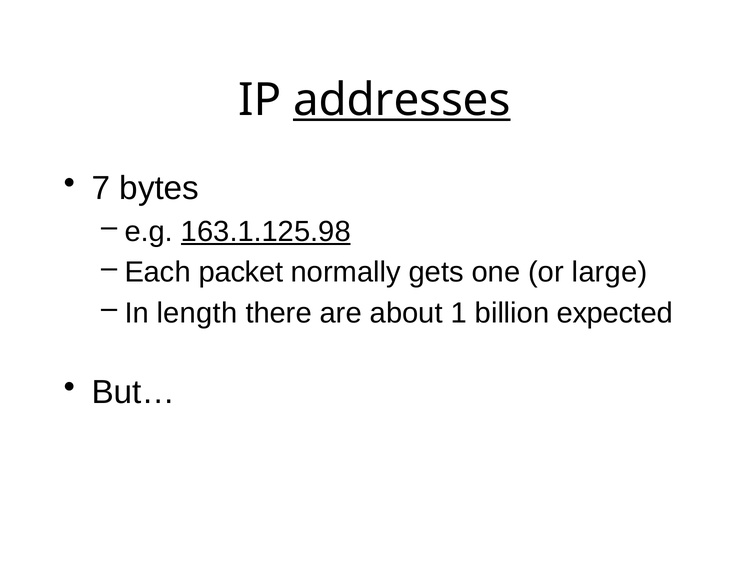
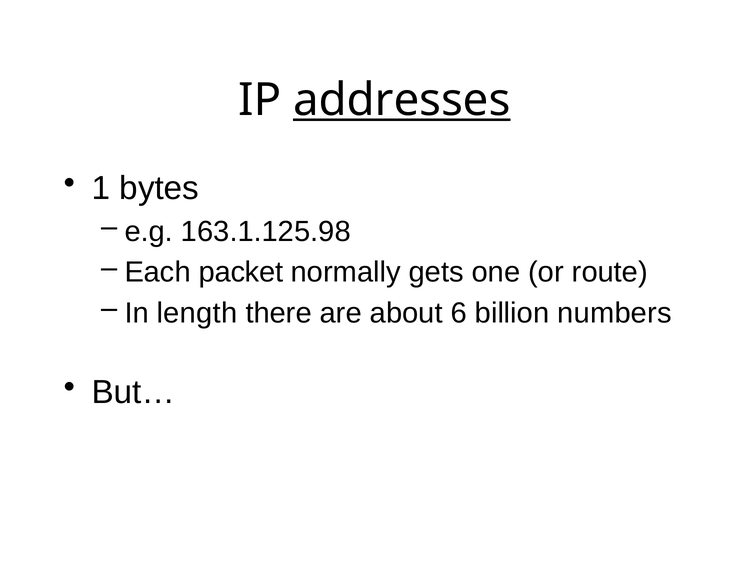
7: 7 -> 1
163.1.125.98 underline: present -> none
large: large -> route
1: 1 -> 6
expected: expected -> numbers
